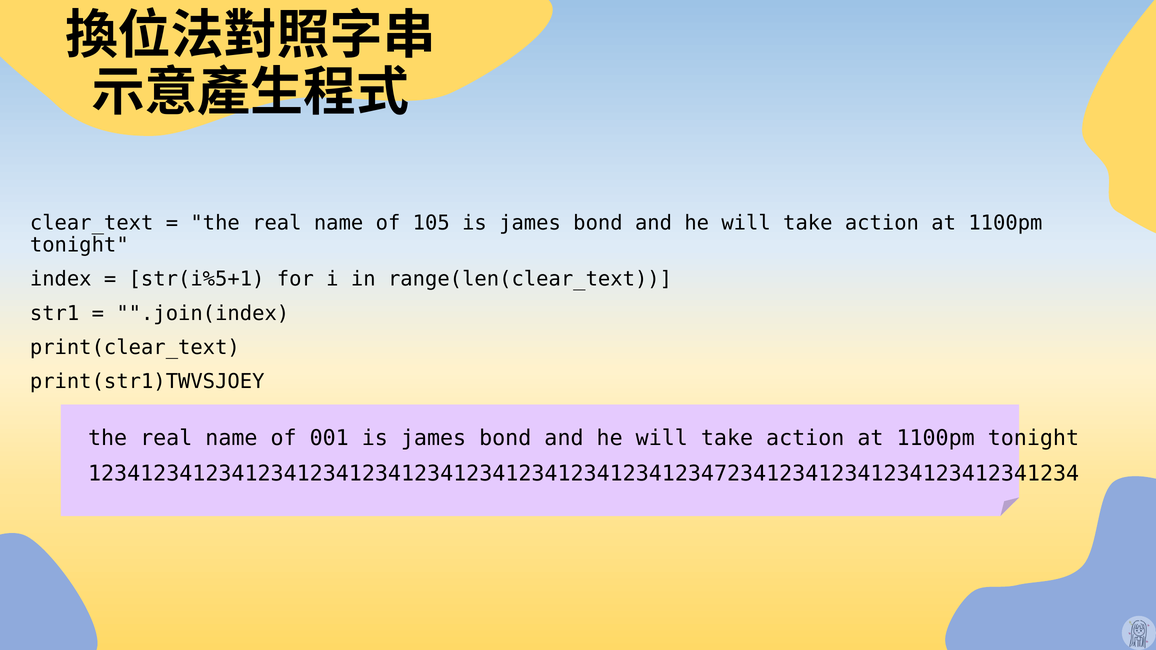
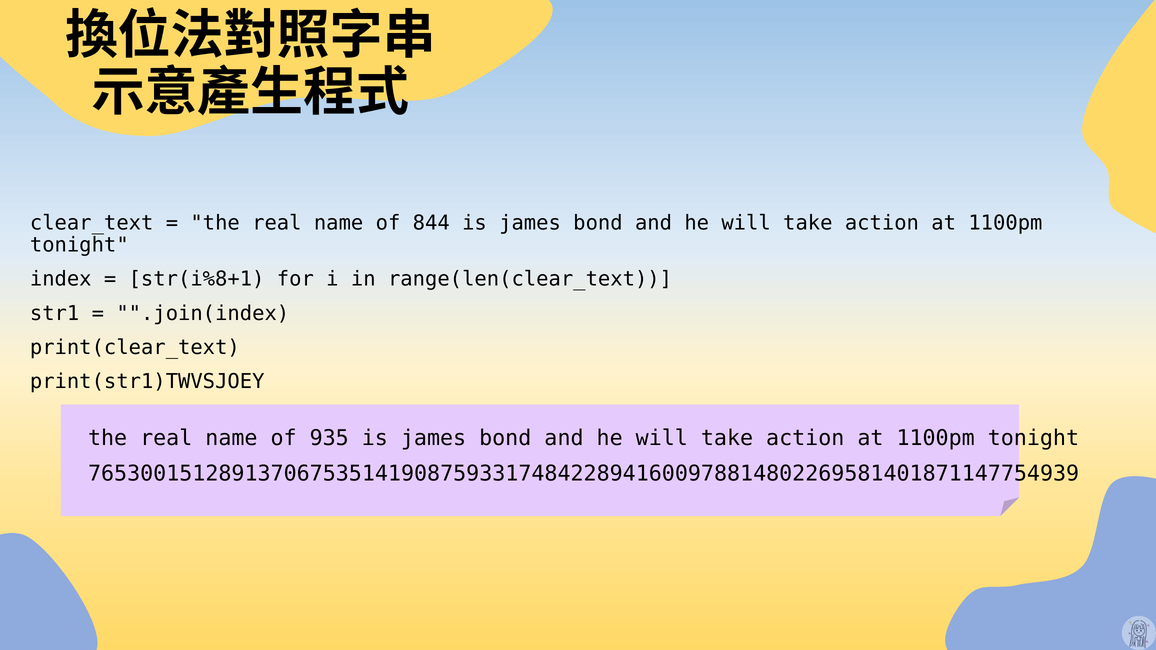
105: 105 -> 844
str(i%5+1: str(i%5+1 -> str(i%8+1
001: 001 -> 935
1234123412341234123412341234123412341234123412347234123412341234123412341234: 1234123412341234123412341234123412341234123412347234123412341234123412341234 -> 7653001512891370675351419087593317484228941600978814802269581401871147754939
